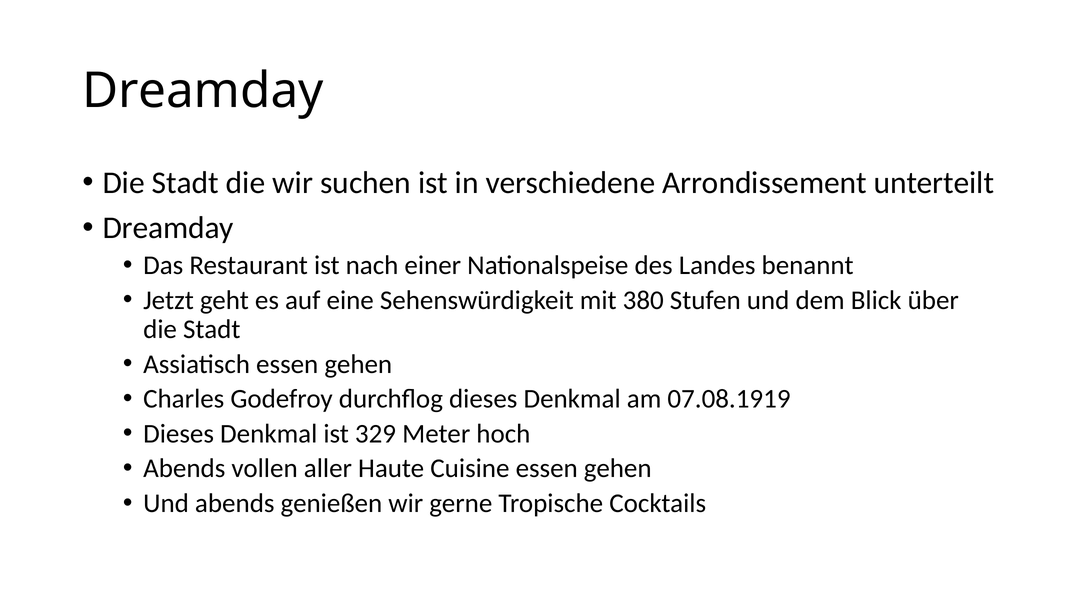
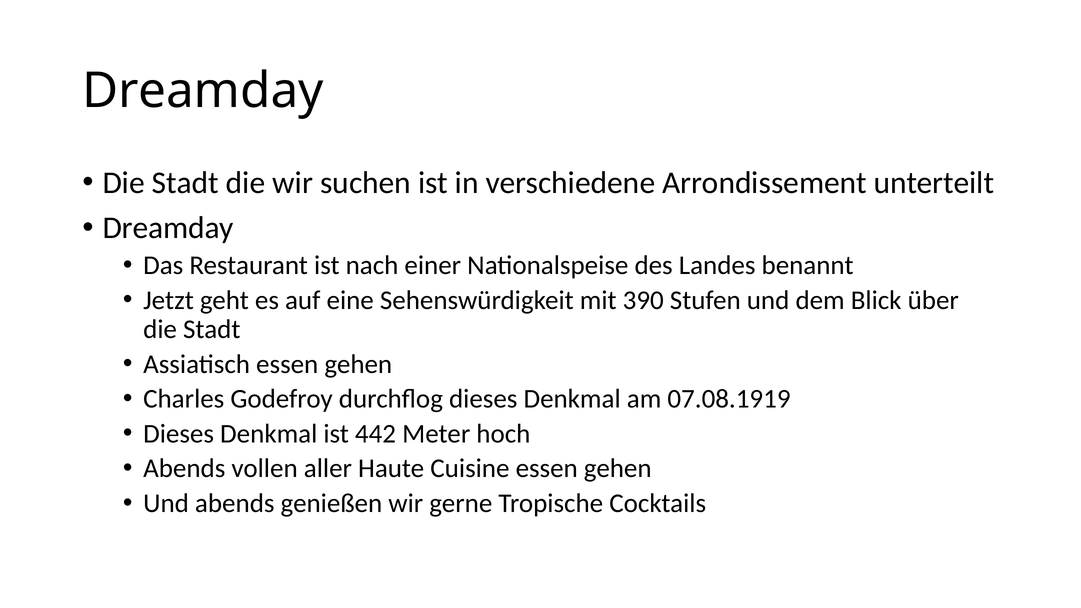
380: 380 -> 390
329: 329 -> 442
